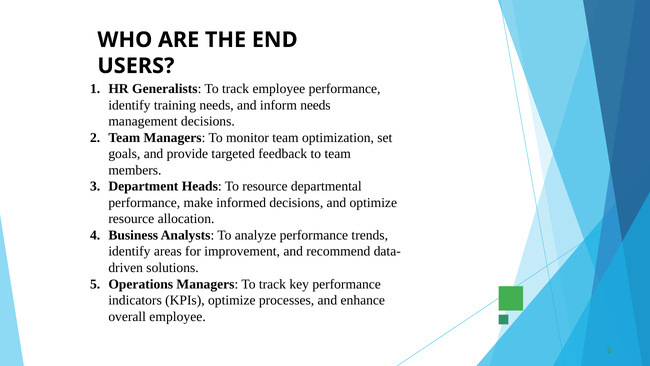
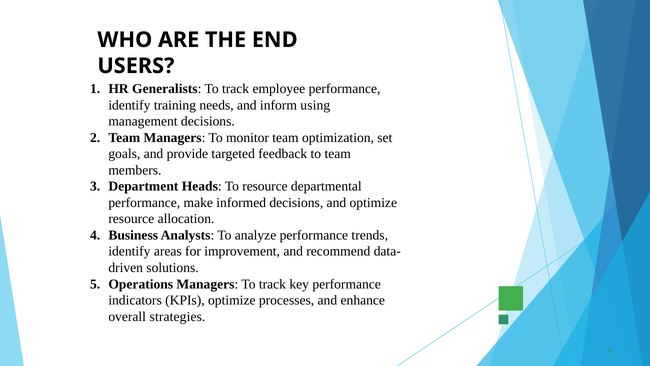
inform needs: needs -> using
overall employee: employee -> strategies
